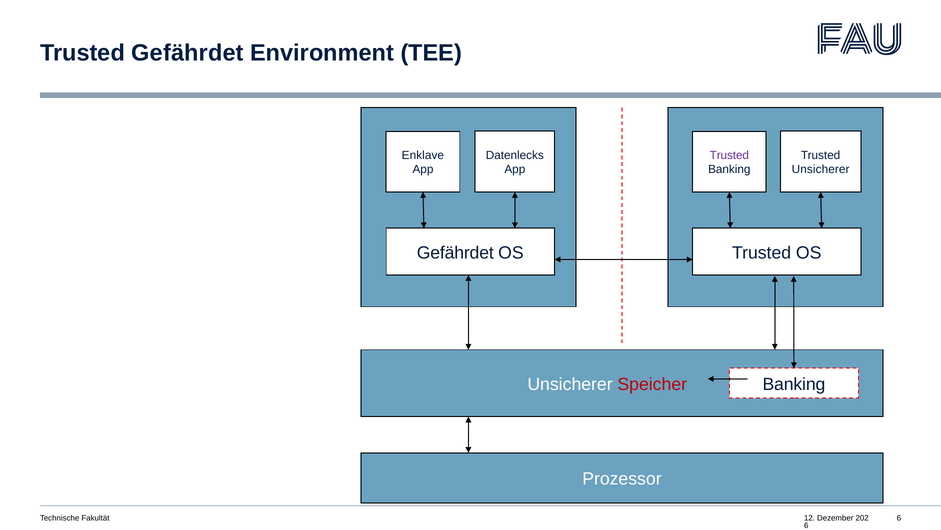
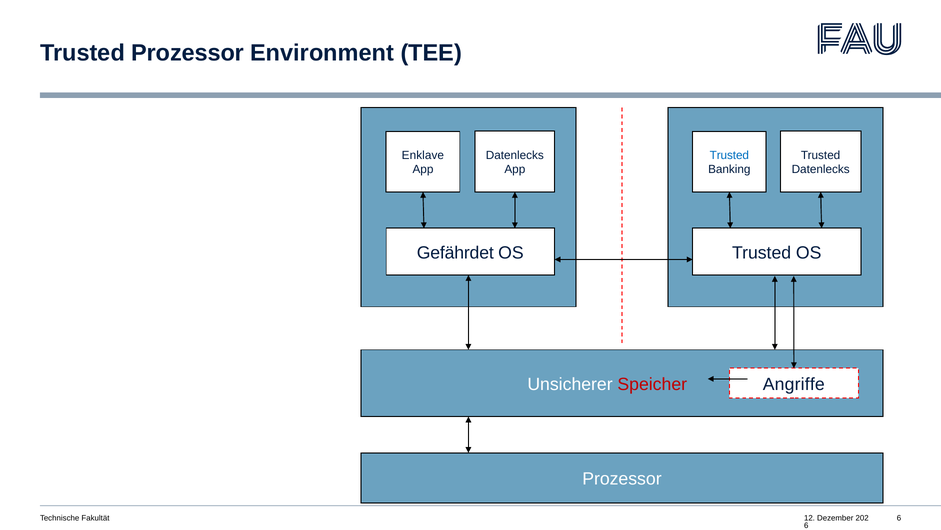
Trusted Gefährdet: Gefährdet -> Prozessor
Trusted at (729, 155) colour: purple -> blue
Unsicherer at (821, 169): Unsicherer -> Datenlecks
Banking at (794, 384): Banking -> Angriffe
